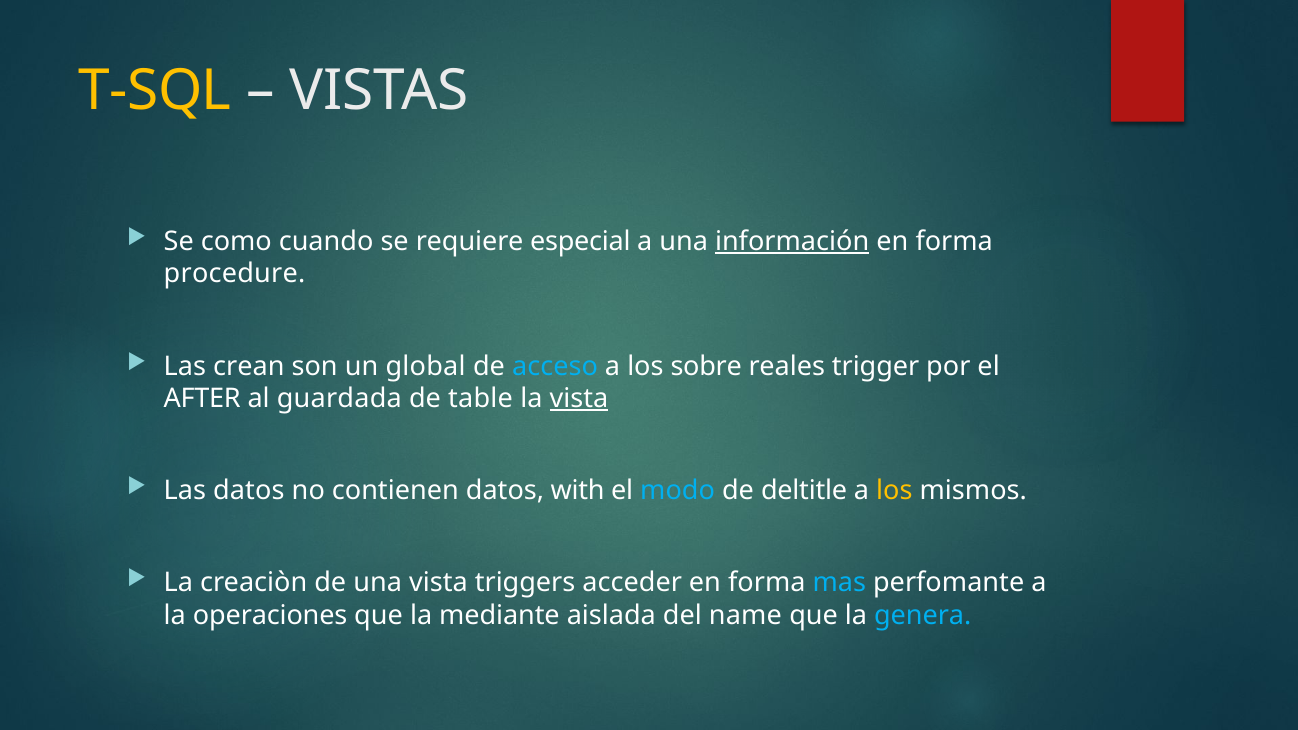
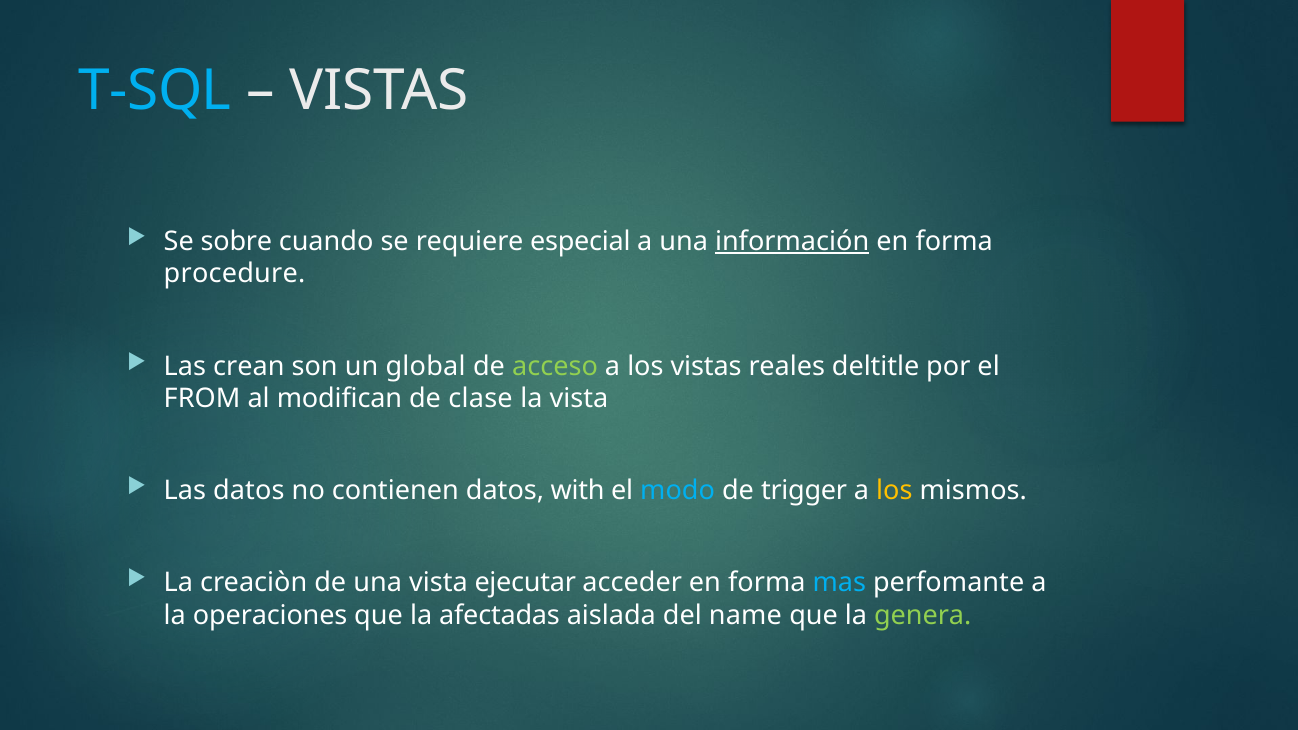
T-SQL colour: yellow -> light blue
como: como -> sobre
acceso colour: light blue -> light green
los sobre: sobre -> vistas
trigger: trigger -> deltitle
AFTER: AFTER -> FROM
guardada: guardada -> modifican
table: table -> clase
vista at (579, 399) underline: present -> none
deltitle: deltitle -> trigger
triggers: triggers -> ejecutar
mediante: mediante -> afectadas
genera colour: light blue -> light green
